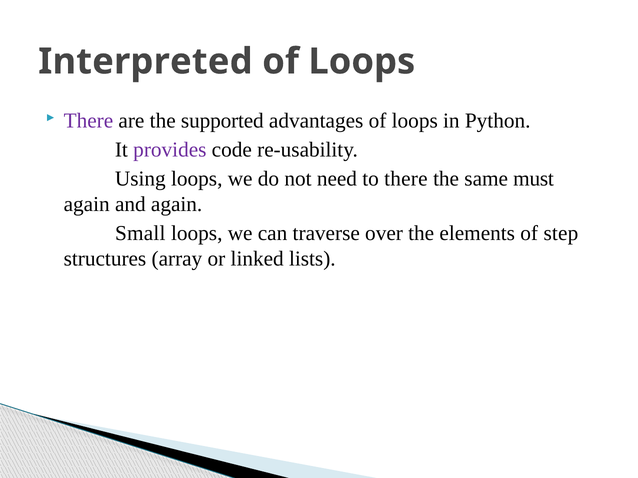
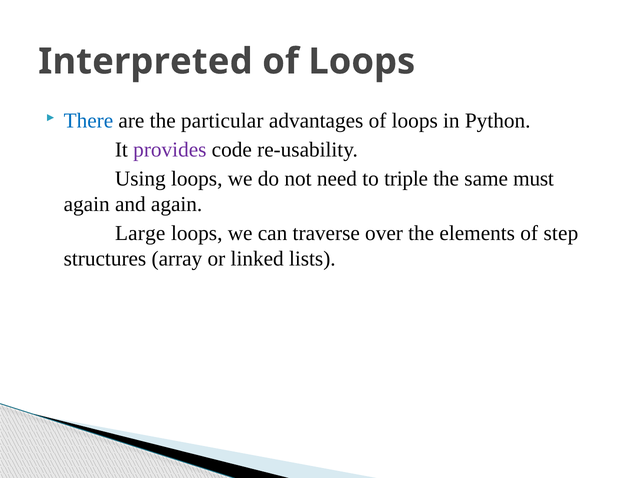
There at (88, 121) colour: purple -> blue
supported: supported -> particular
to there: there -> triple
Small: Small -> Large
